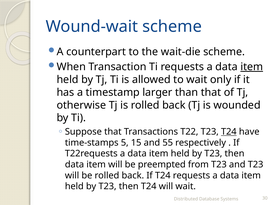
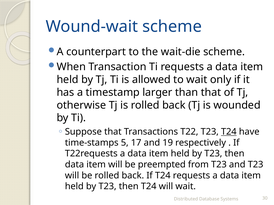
item at (252, 67) underline: present -> none
15: 15 -> 17
55: 55 -> 19
